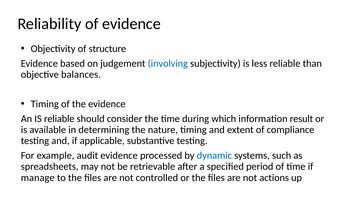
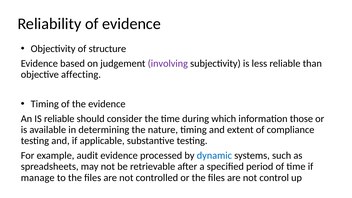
involving colour: blue -> purple
balances: balances -> affecting
result: result -> those
actions: actions -> control
